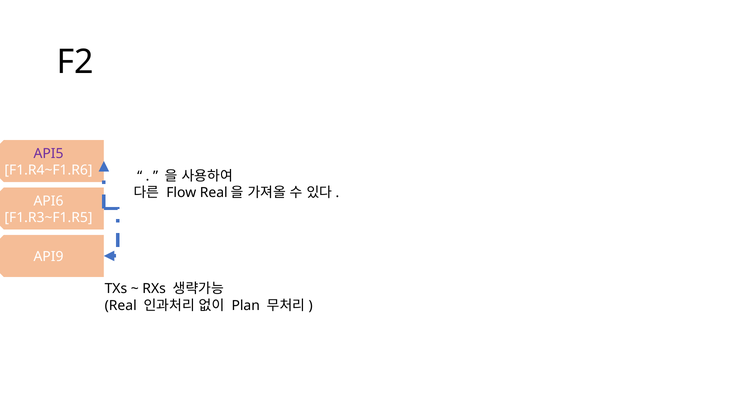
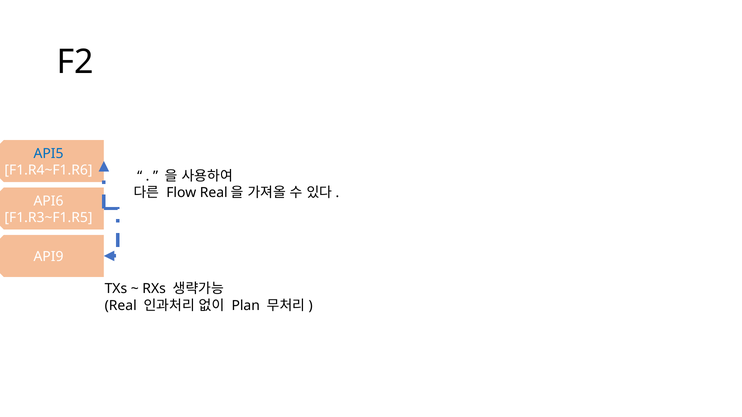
API5 colour: purple -> blue
